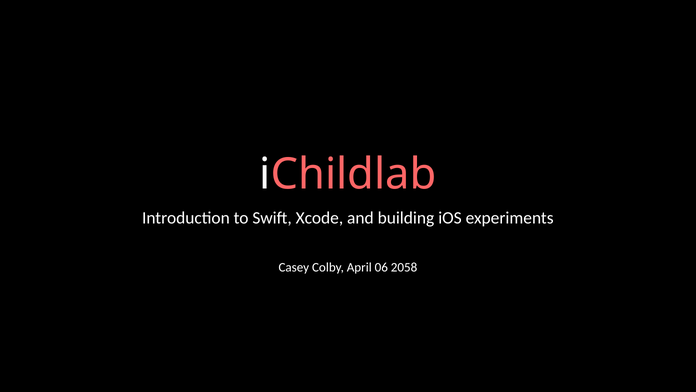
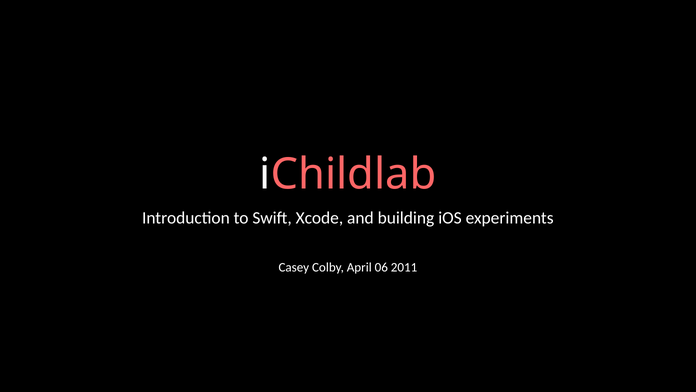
2058: 2058 -> 2011
